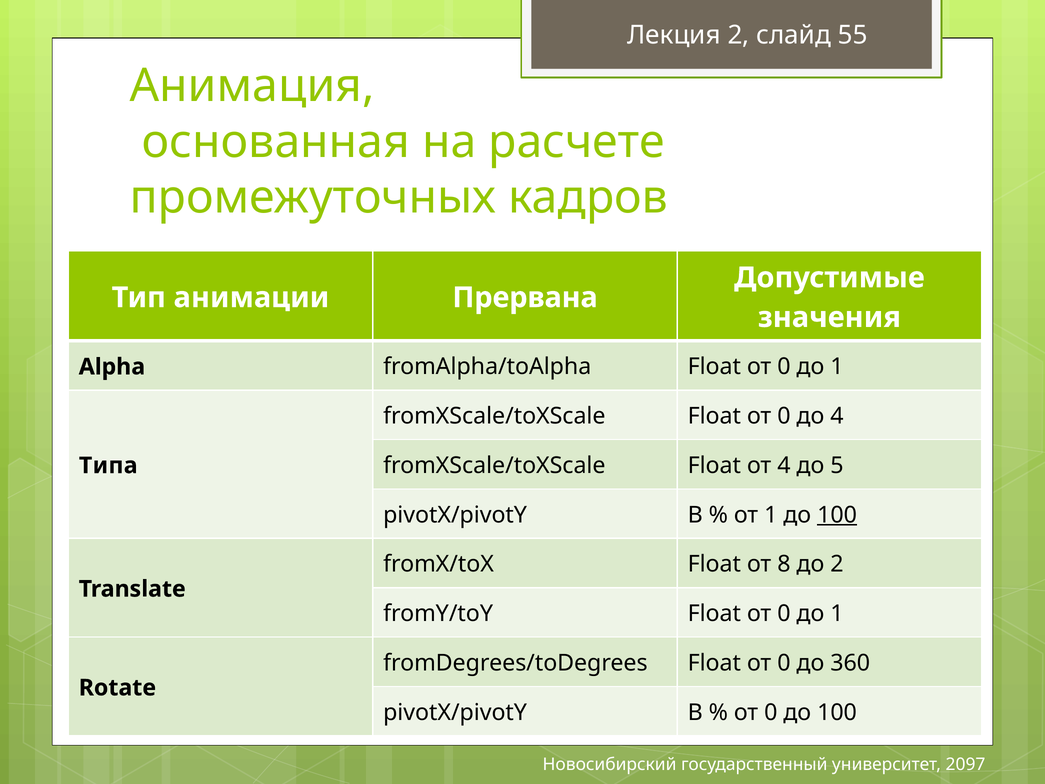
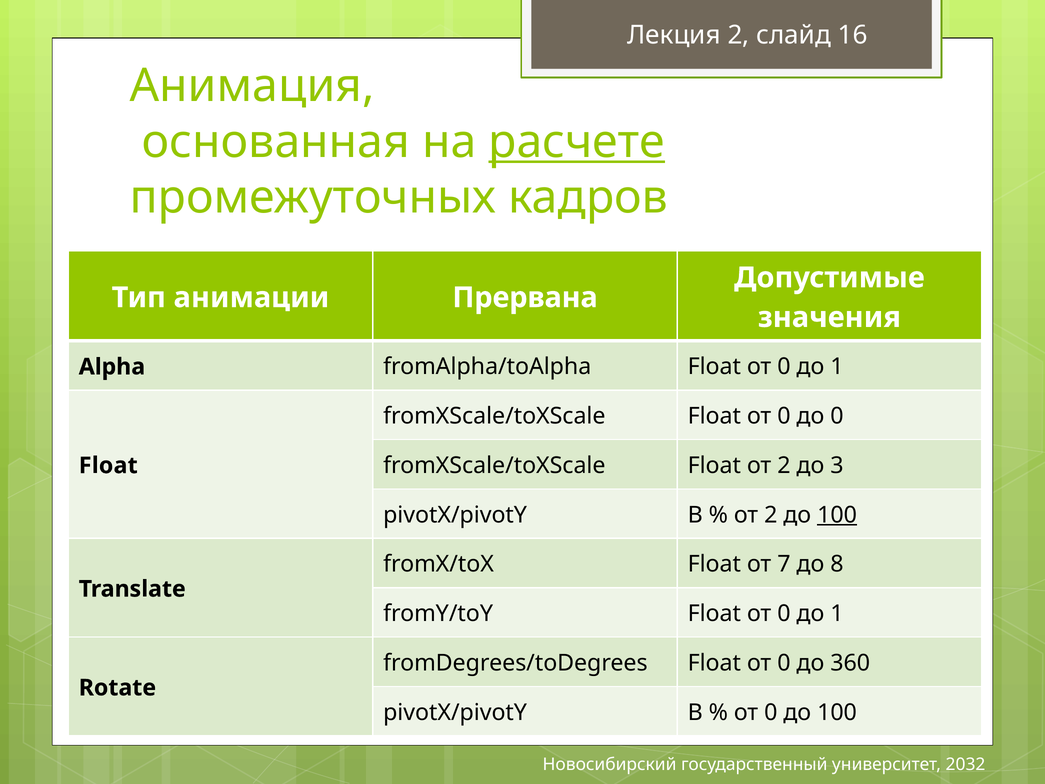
55: 55 -> 16
расчете underline: none -> present
до 4: 4 -> 0
Float от 4: 4 -> 2
5: 5 -> 3
Типа at (108, 465): Типа -> Float
1 at (771, 515): 1 -> 2
8: 8 -> 7
до 2: 2 -> 8
2097: 2097 -> 2032
